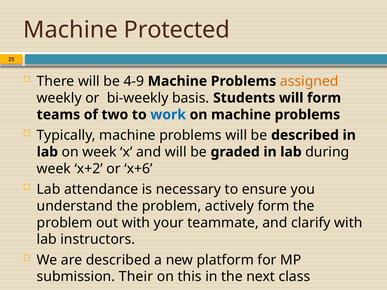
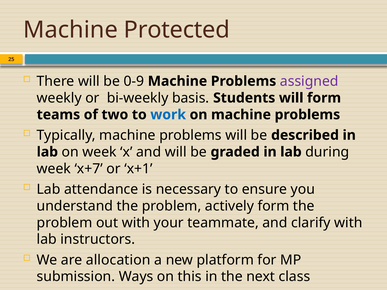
4-9: 4-9 -> 0-9
assigned colour: orange -> purple
x+2: x+2 -> x+7
x+6: x+6 -> x+1
are described: described -> allocation
Their: Their -> Ways
